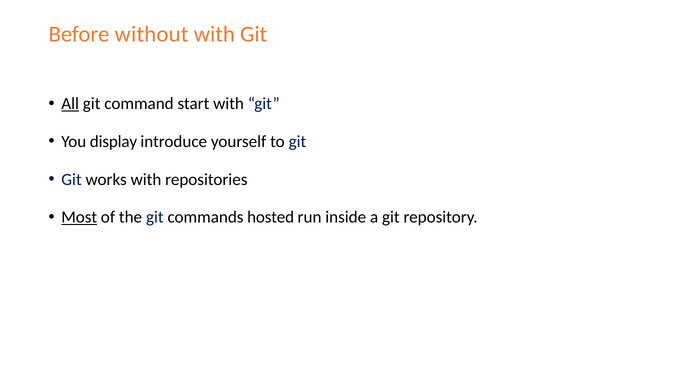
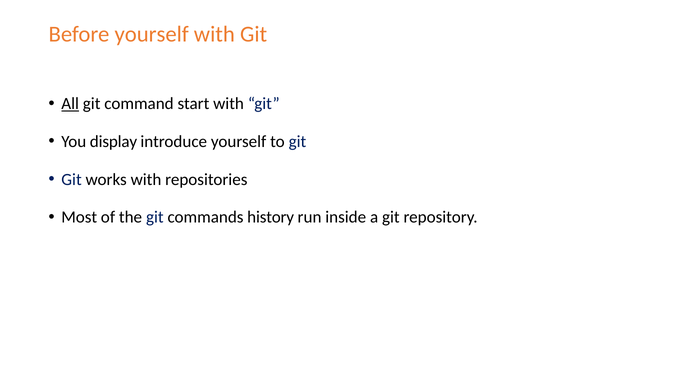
Before without: without -> yourself
Most underline: present -> none
hosted: hosted -> history
